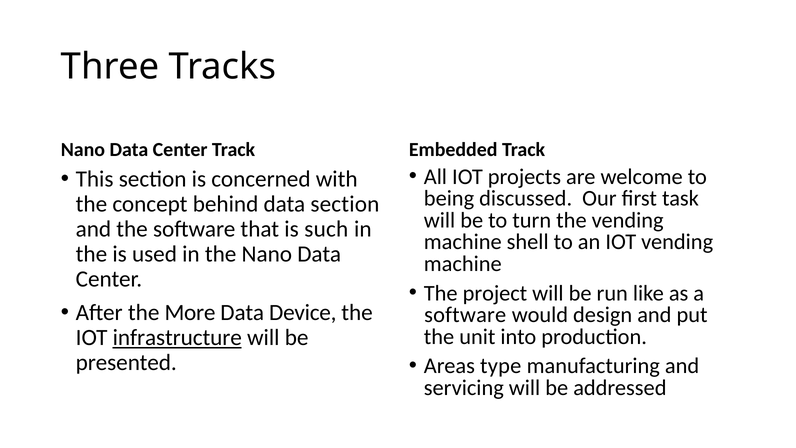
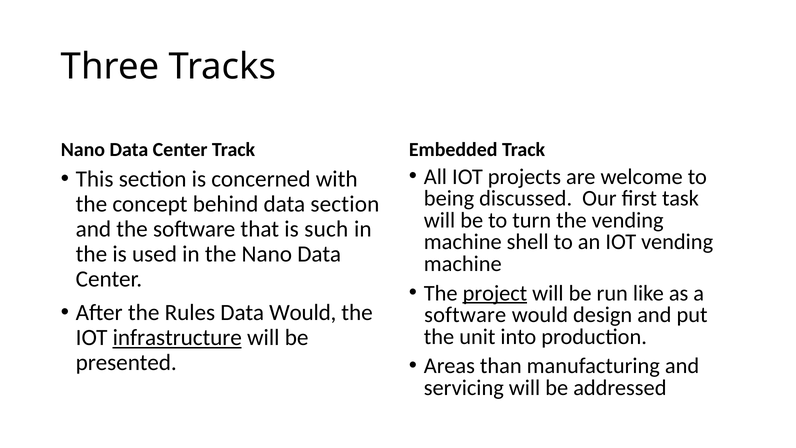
project underline: none -> present
More: More -> Rules
Data Device: Device -> Would
type: type -> than
